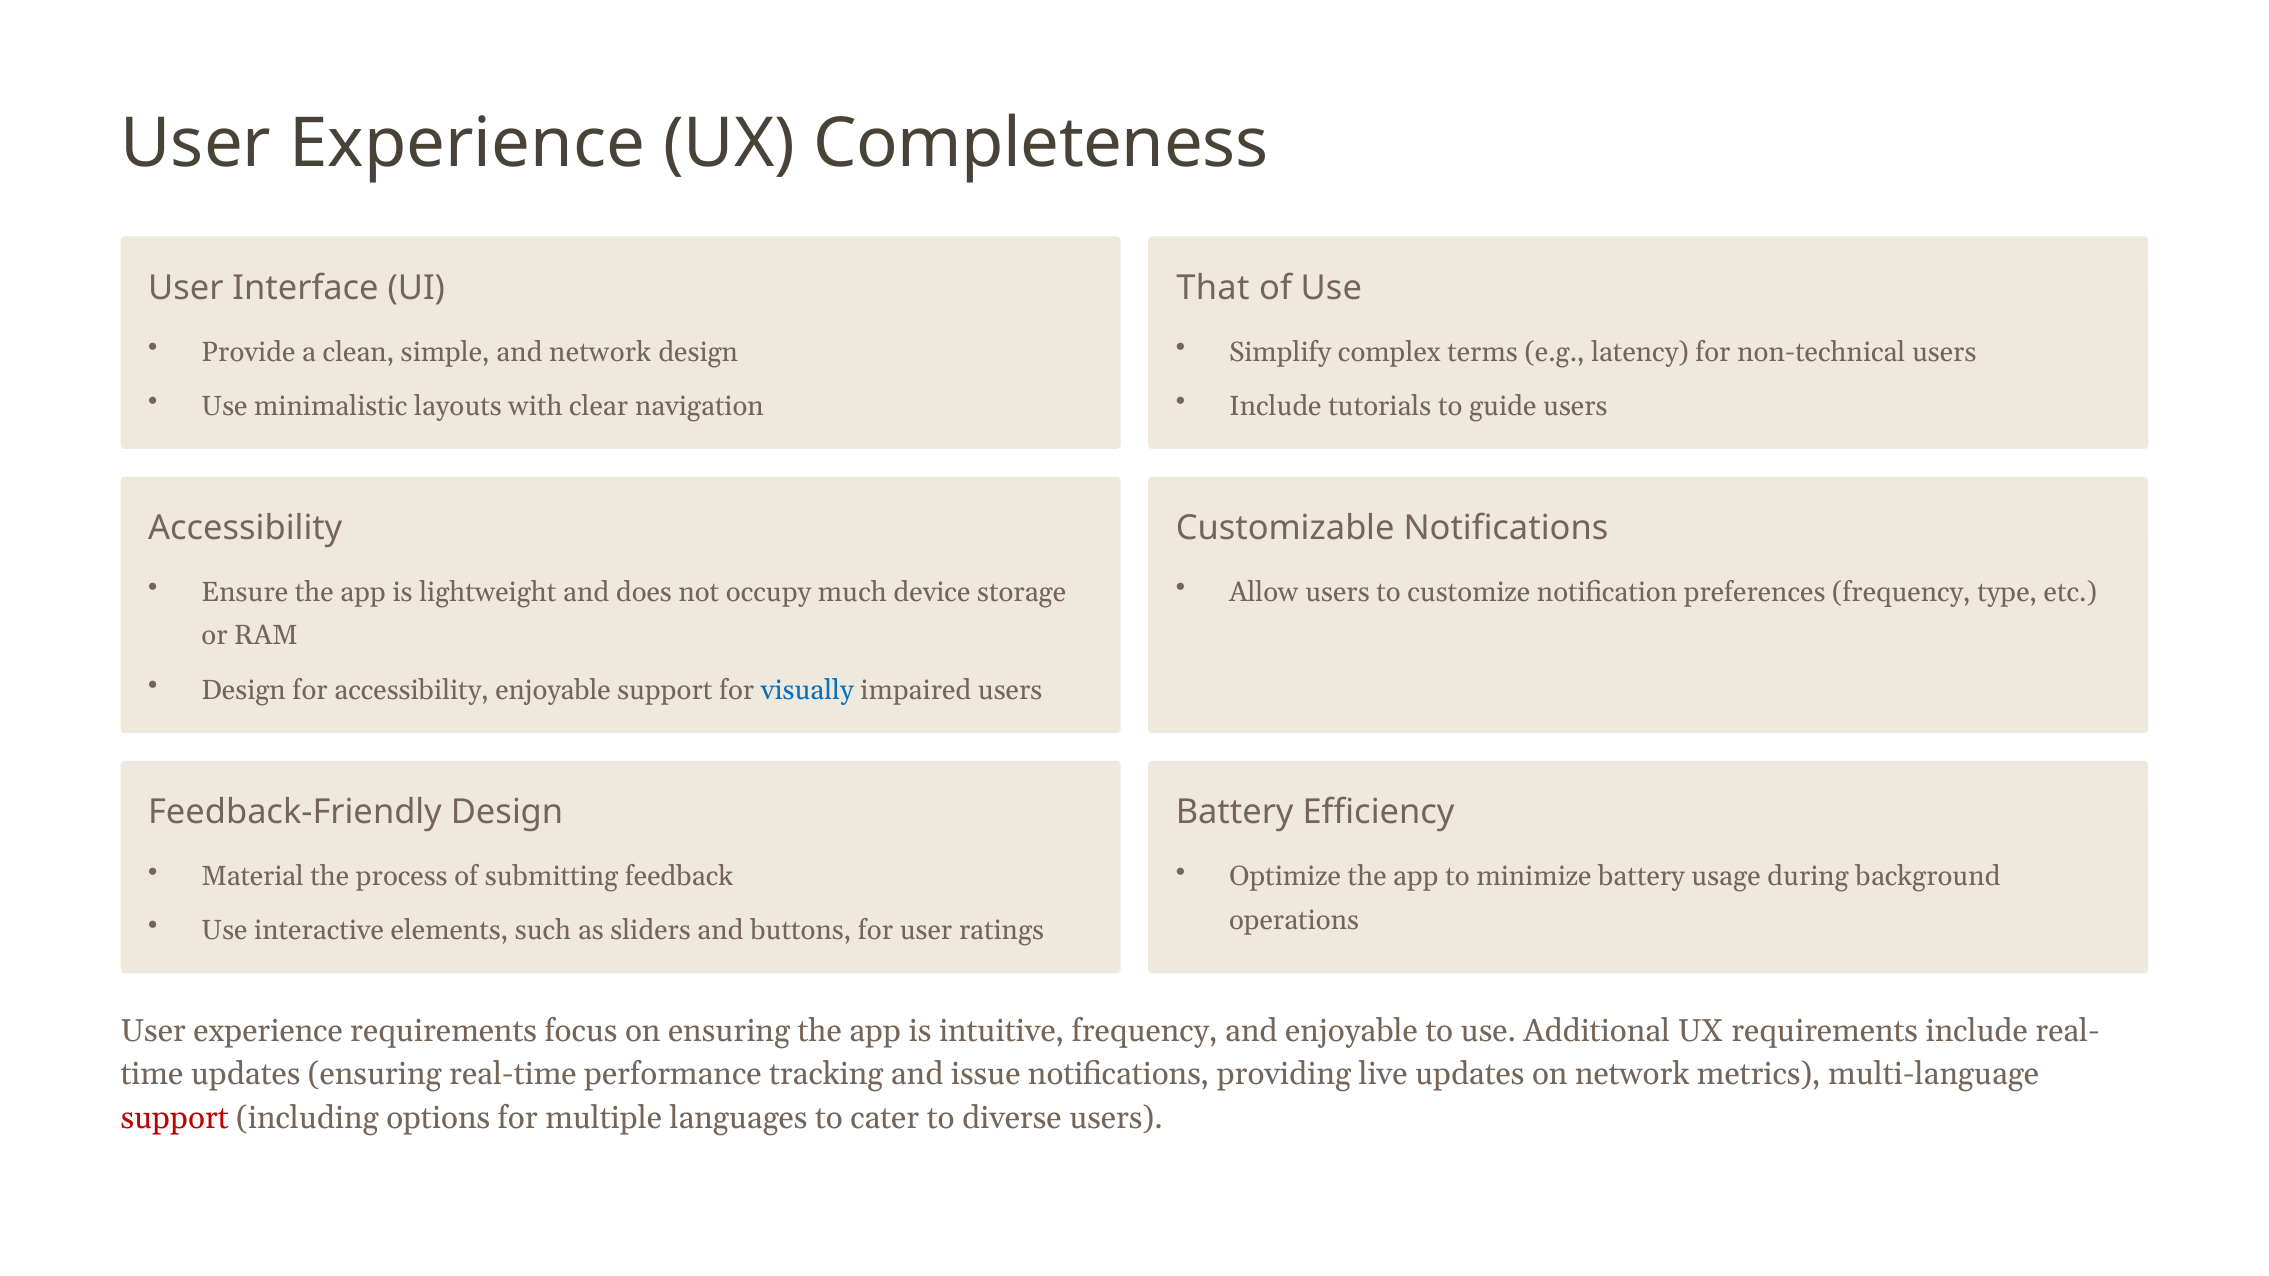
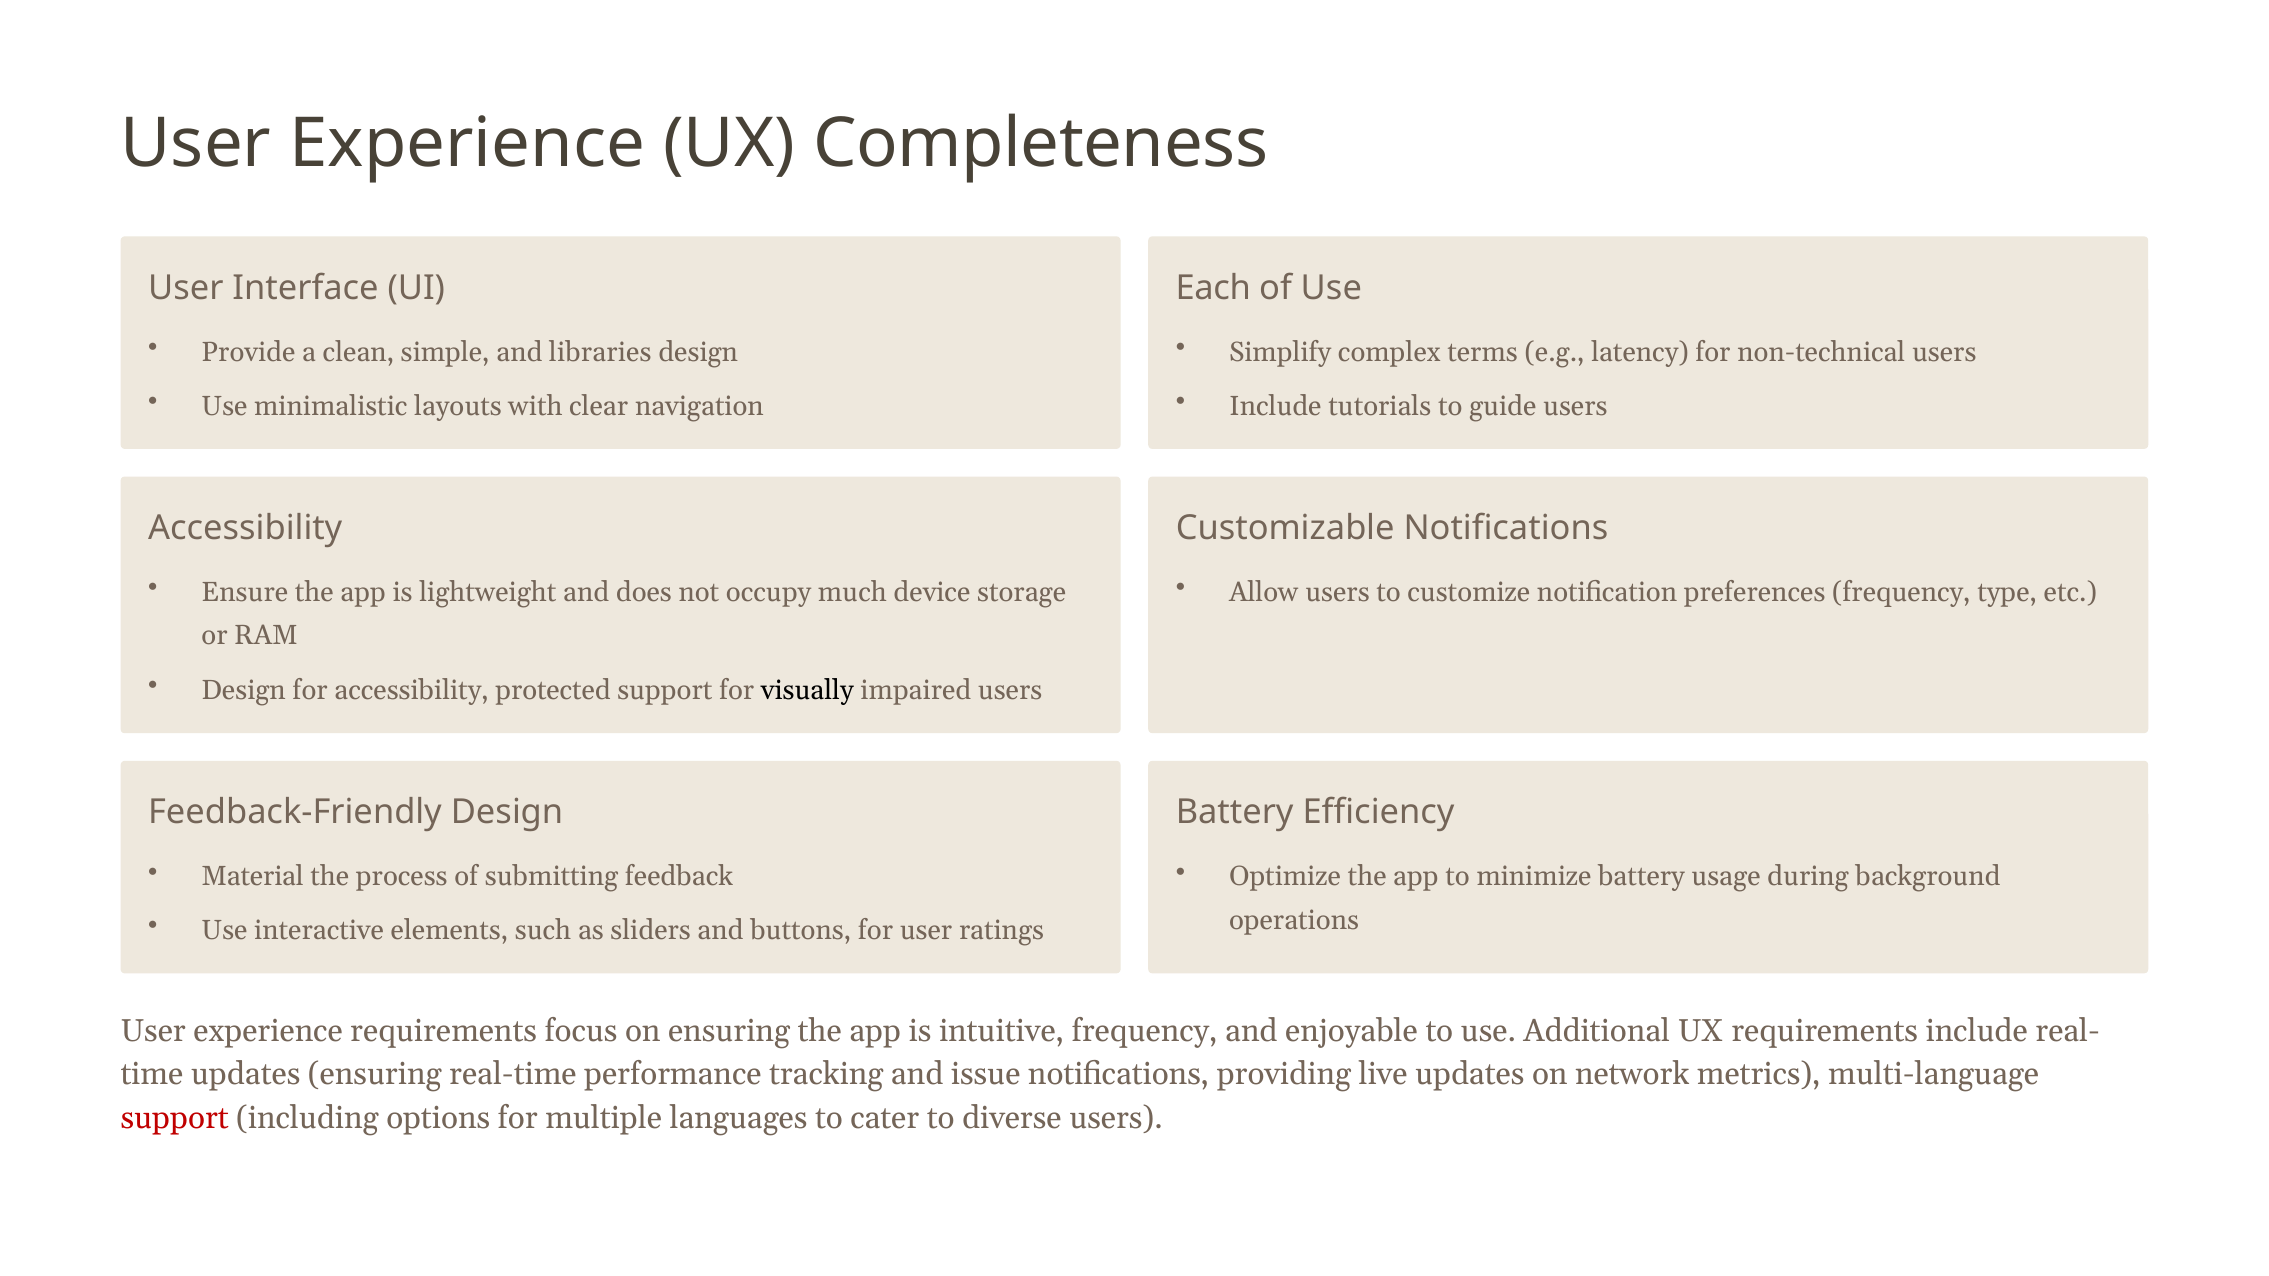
That: That -> Each
and network: network -> libraries
accessibility enjoyable: enjoyable -> protected
visually colour: blue -> black
